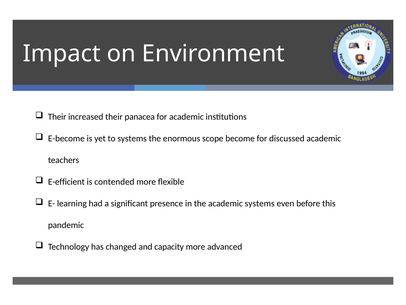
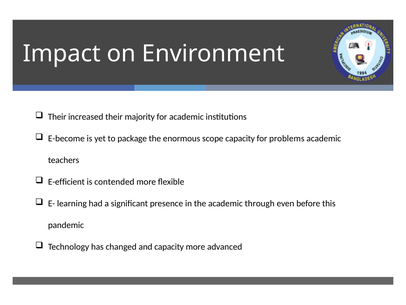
panacea: panacea -> majority
to systems: systems -> package
scope become: become -> capacity
discussed: discussed -> problems
academic systems: systems -> through
